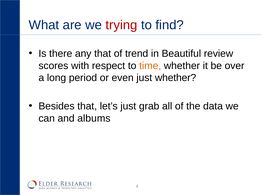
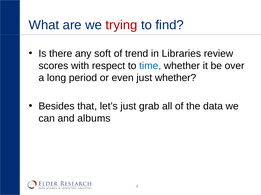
any that: that -> soft
Beautiful: Beautiful -> Libraries
time colour: orange -> blue
